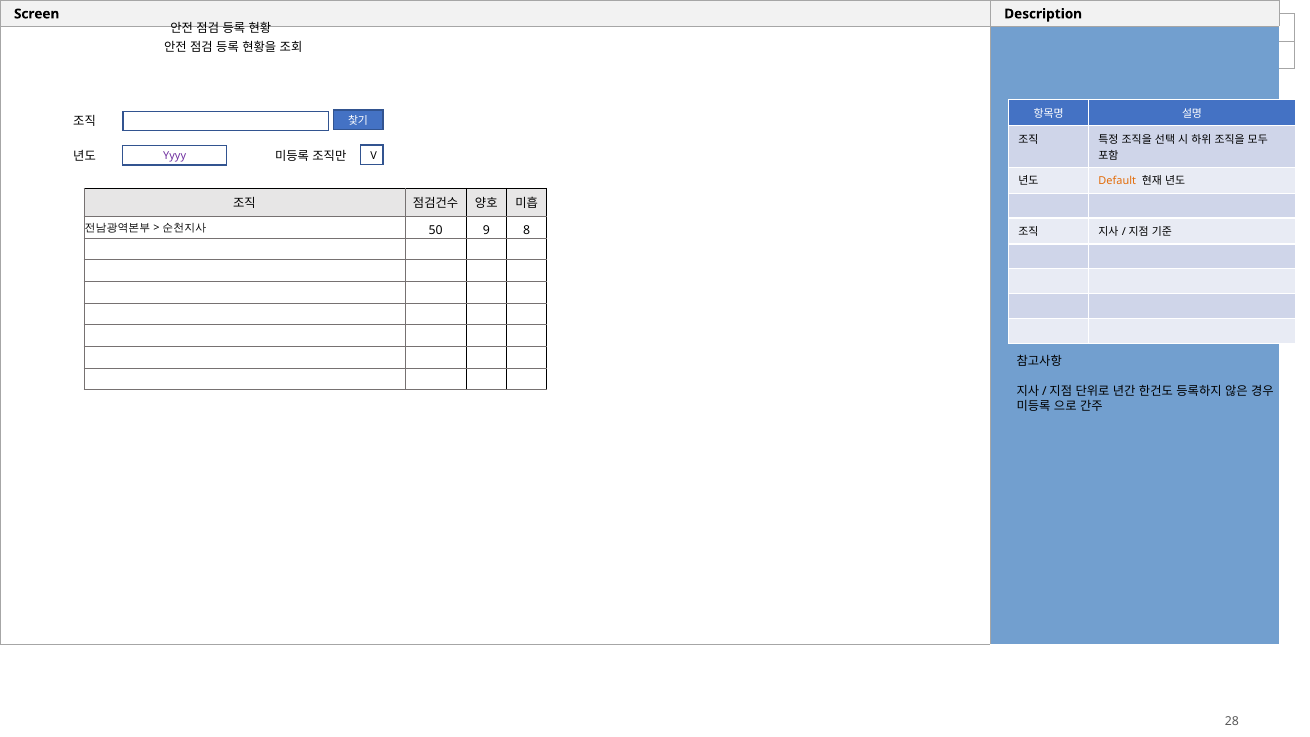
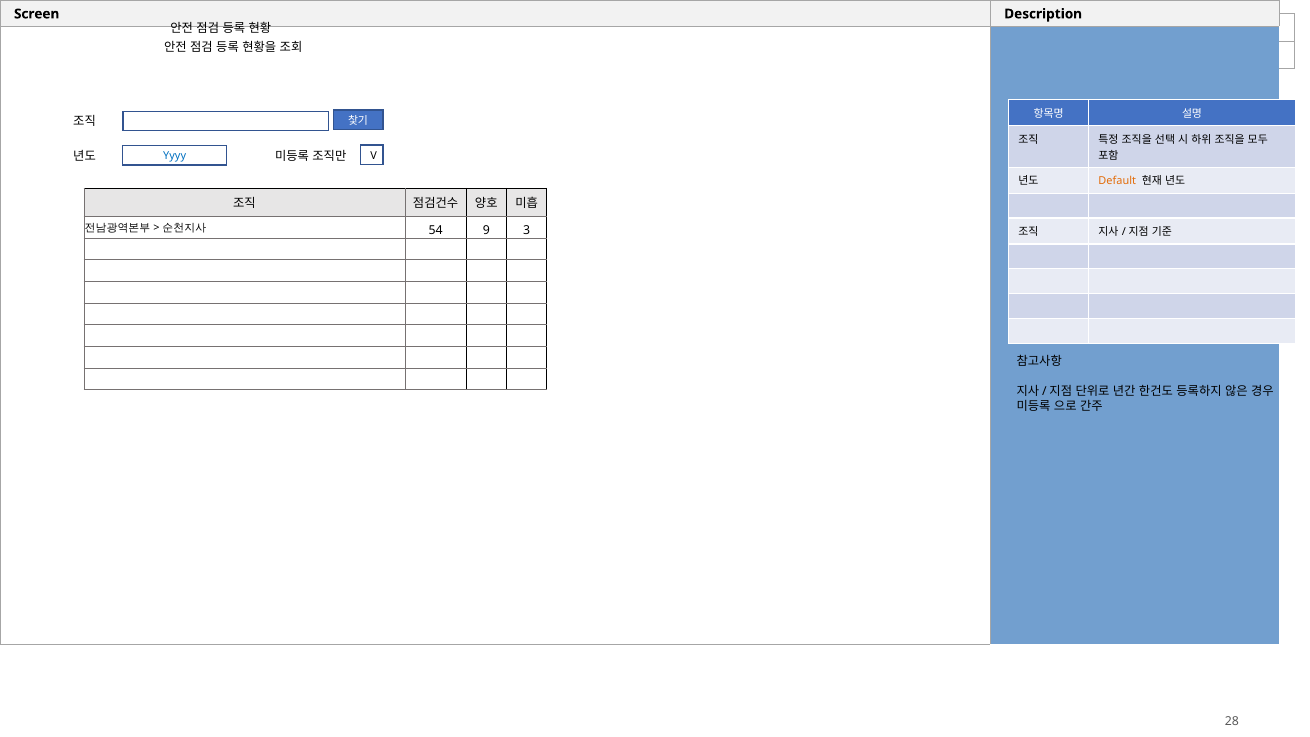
Yyyy colour: purple -> blue
50: 50 -> 54
8: 8 -> 3
